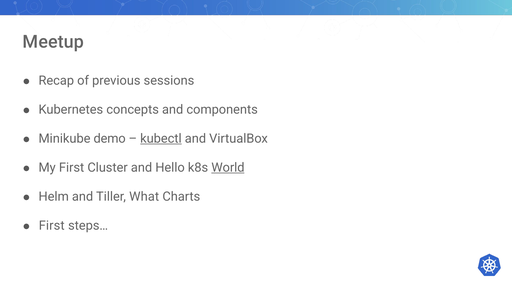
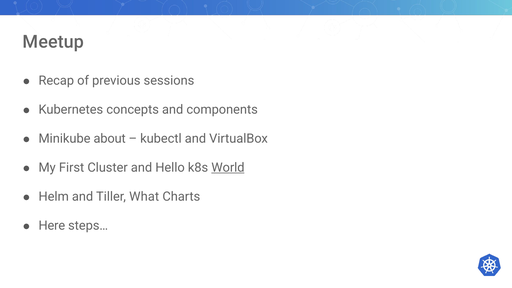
demo: demo -> about
kubectl underline: present -> none
First at (52, 226): First -> Here
